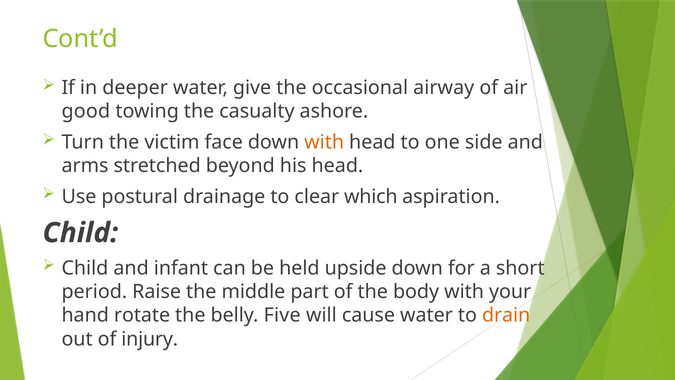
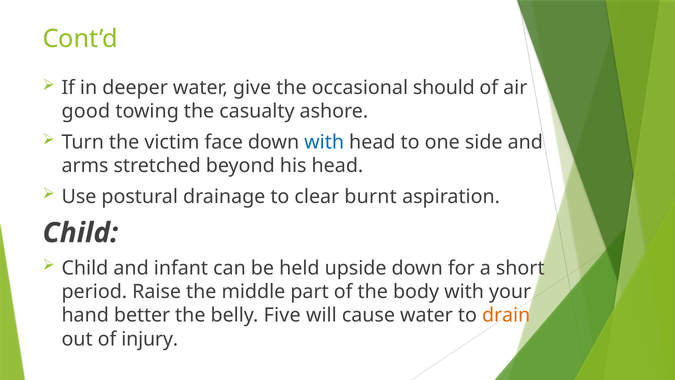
airway: airway -> should
with at (324, 142) colour: orange -> blue
which: which -> burnt
rotate: rotate -> better
